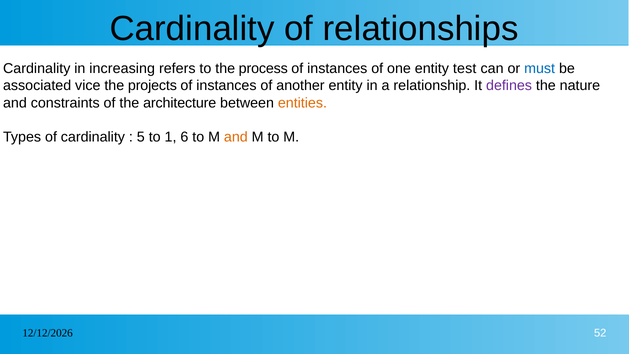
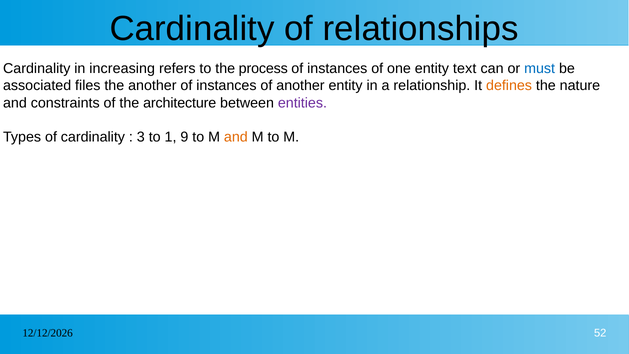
test: test -> text
vice: vice -> files
the projects: projects -> another
defines colour: purple -> orange
entities colour: orange -> purple
5: 5 -> 3
6: 6 -> 9
